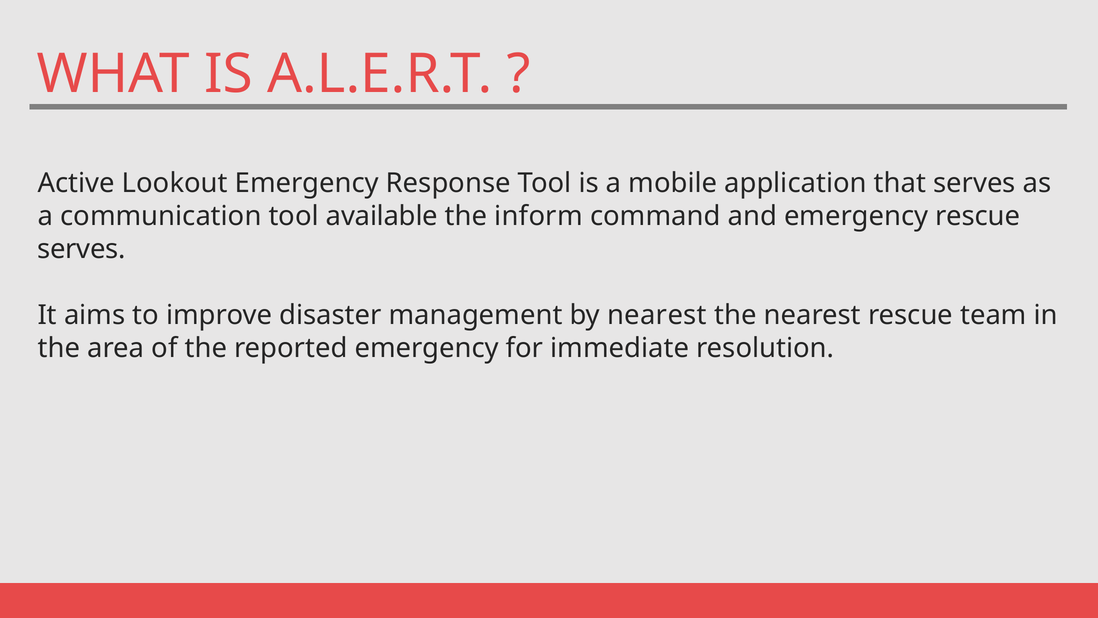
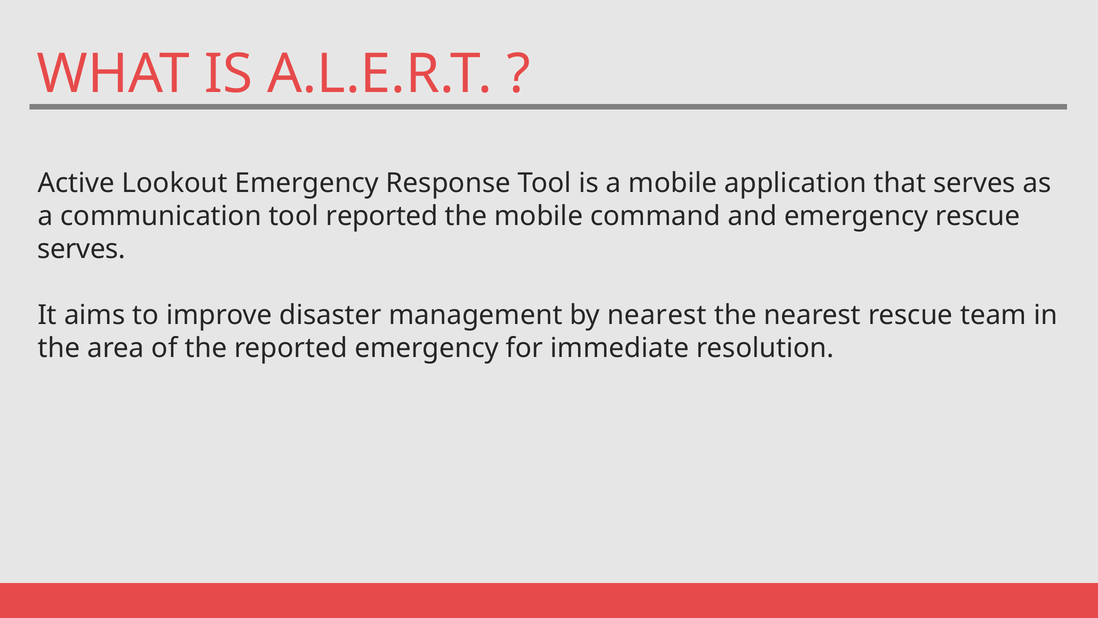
tool available: available -> reported
the inform: inform -> mobile
